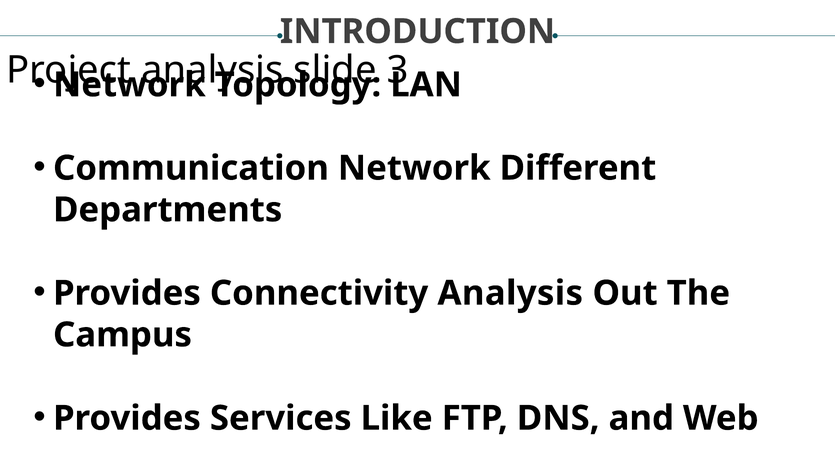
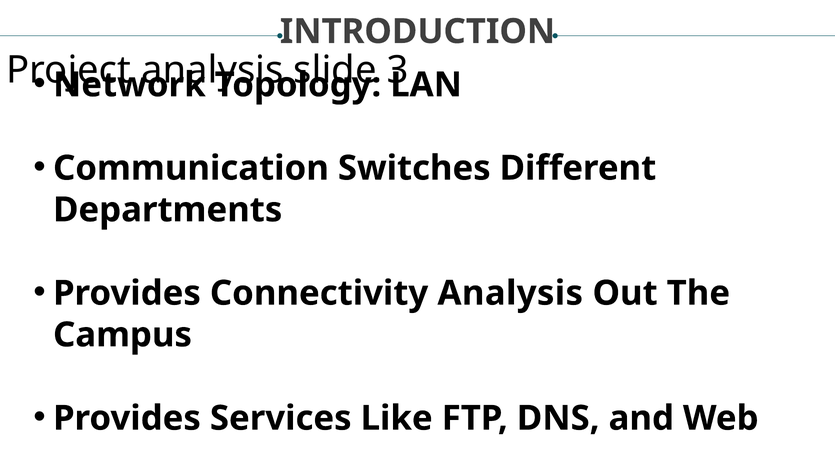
Communication Network: Network -> Switches
